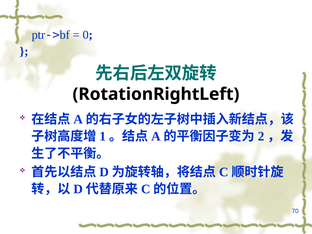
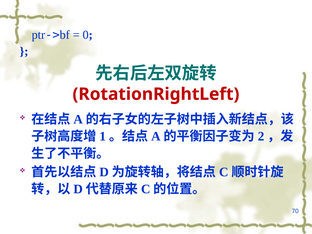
RotationRightLeft colour: black -> red
